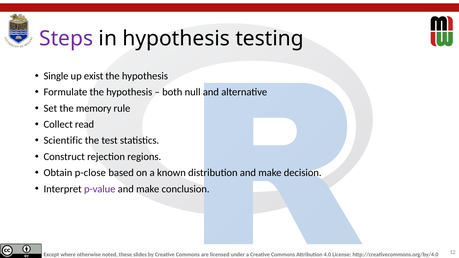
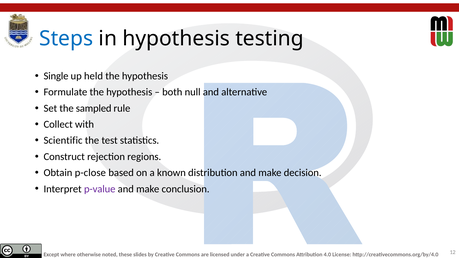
Steps colour: purple -> blue
exist: exist -> held
memory: memory -> sampled
read: read -> with
